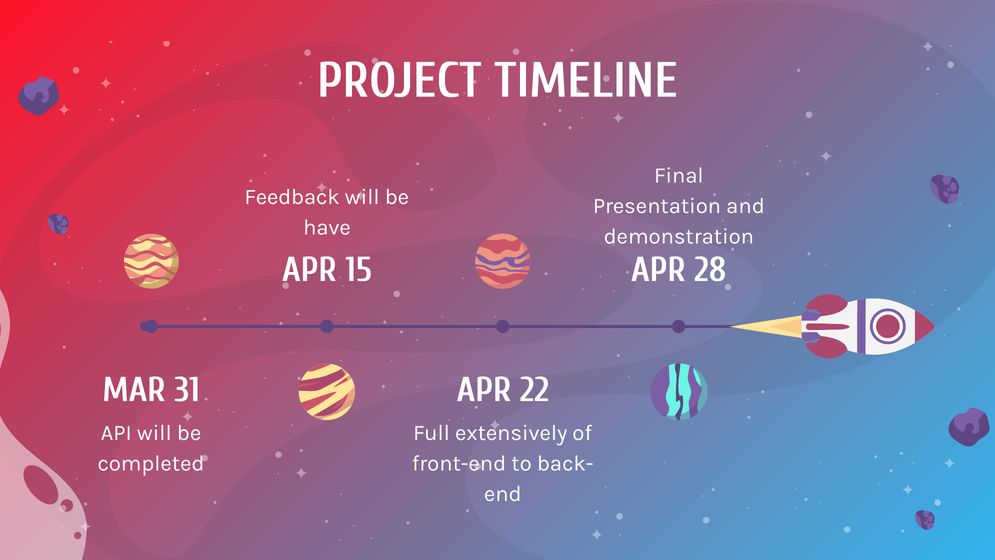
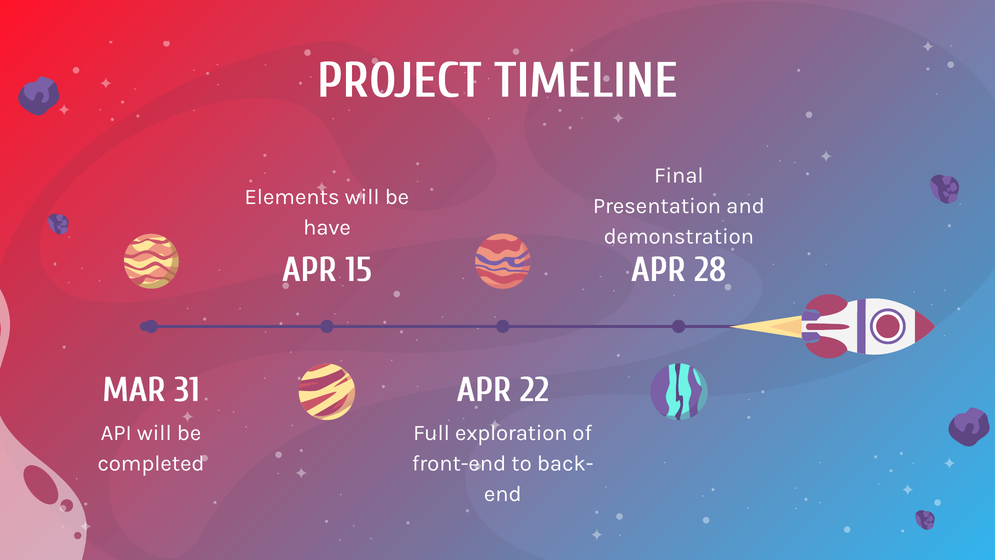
Feedback: Feedback -> Elements
extensively: extensively -> exploration
